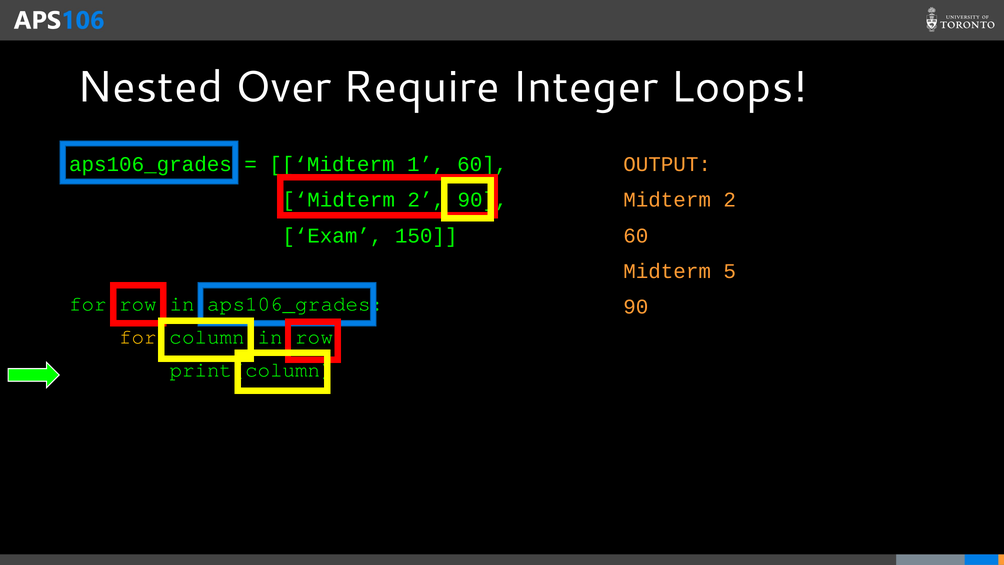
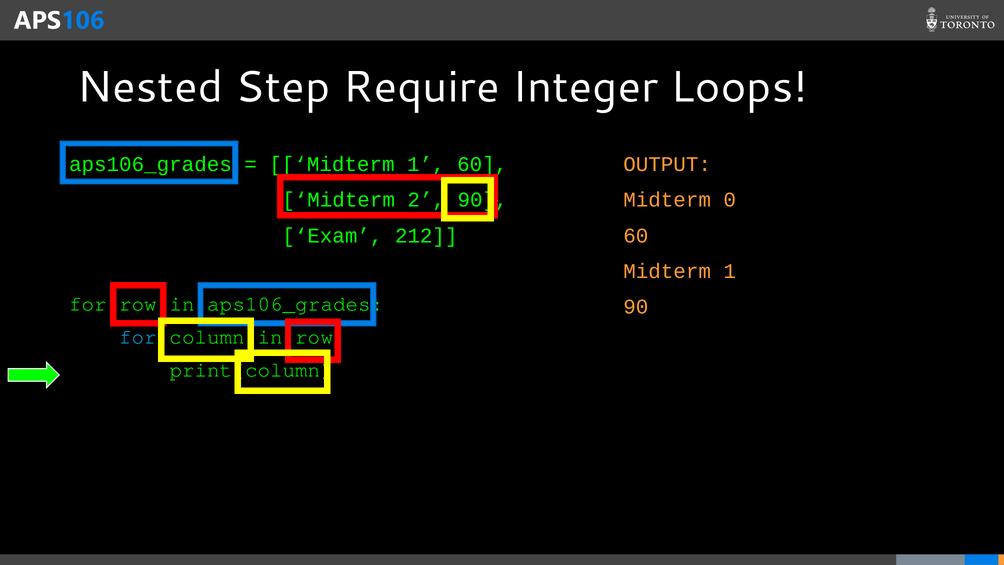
Over: Over -> Step
2 at (730, 200): 2 -> 0
150: 150 -> 212
5 at (730, 271): 5 -> 1
for at (138, 337) colour: yellow -> light blue
